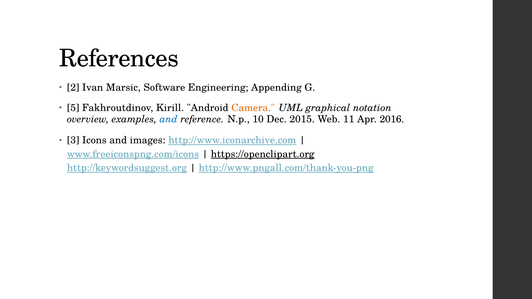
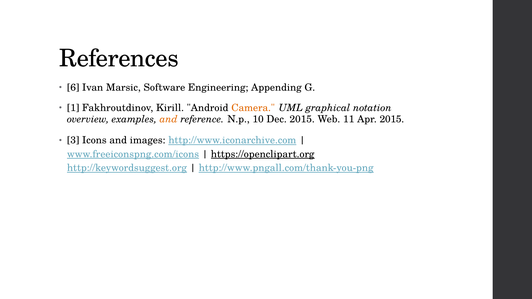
2: 2 -> 6
5: 5 -> 1
and at (169, 119) colour: blue -> orange
Apr 2016: 2016 -> 2015
